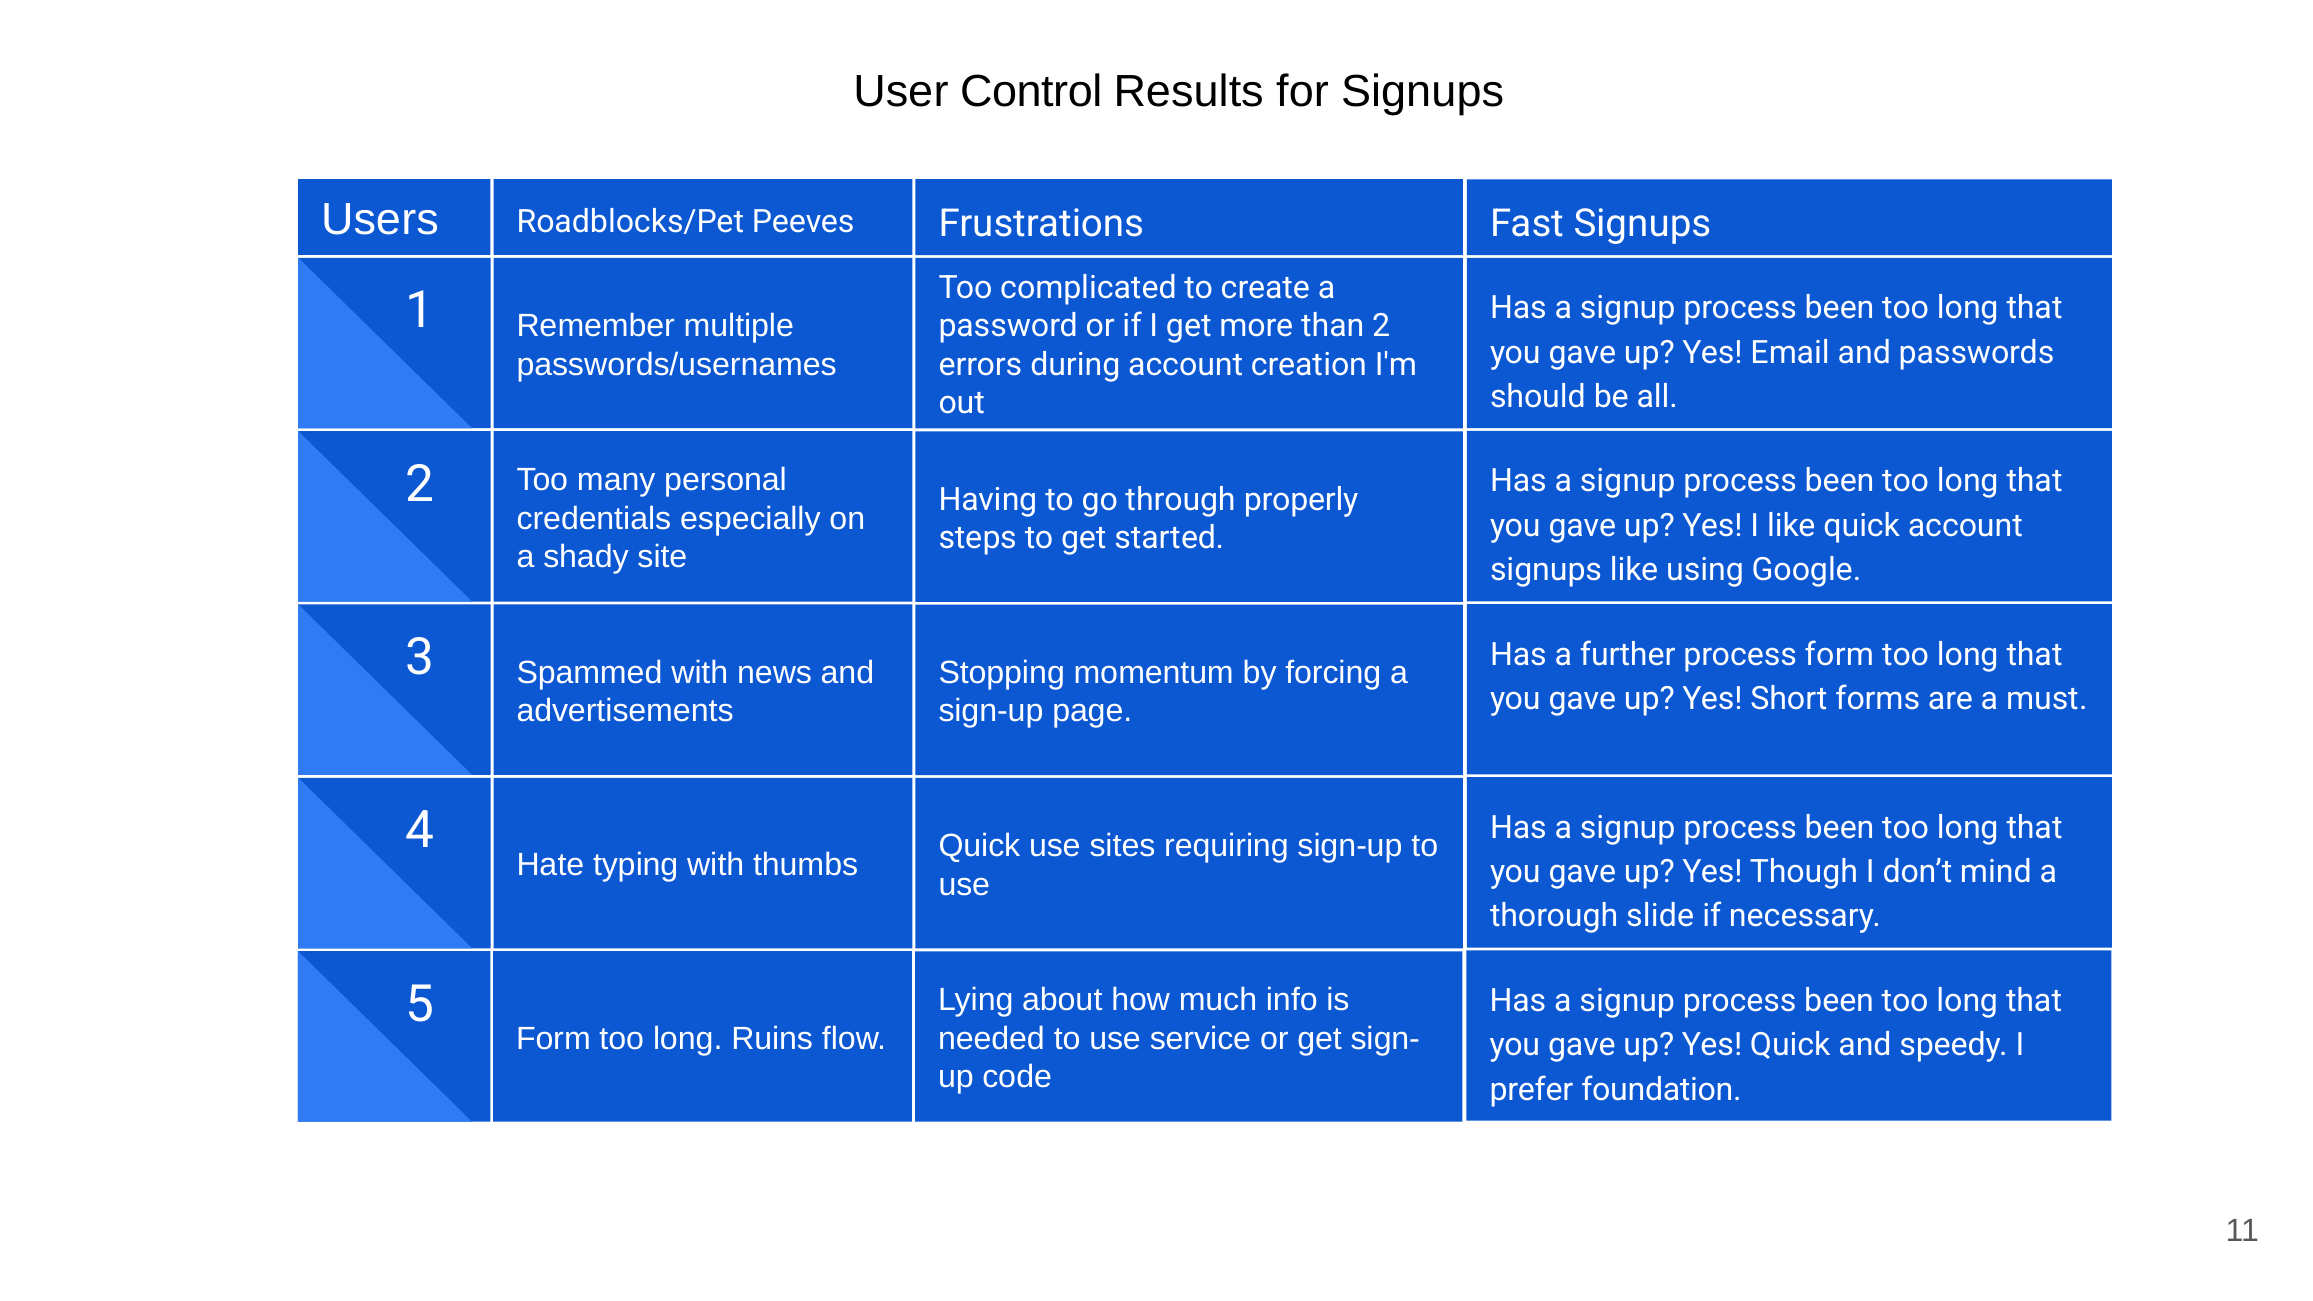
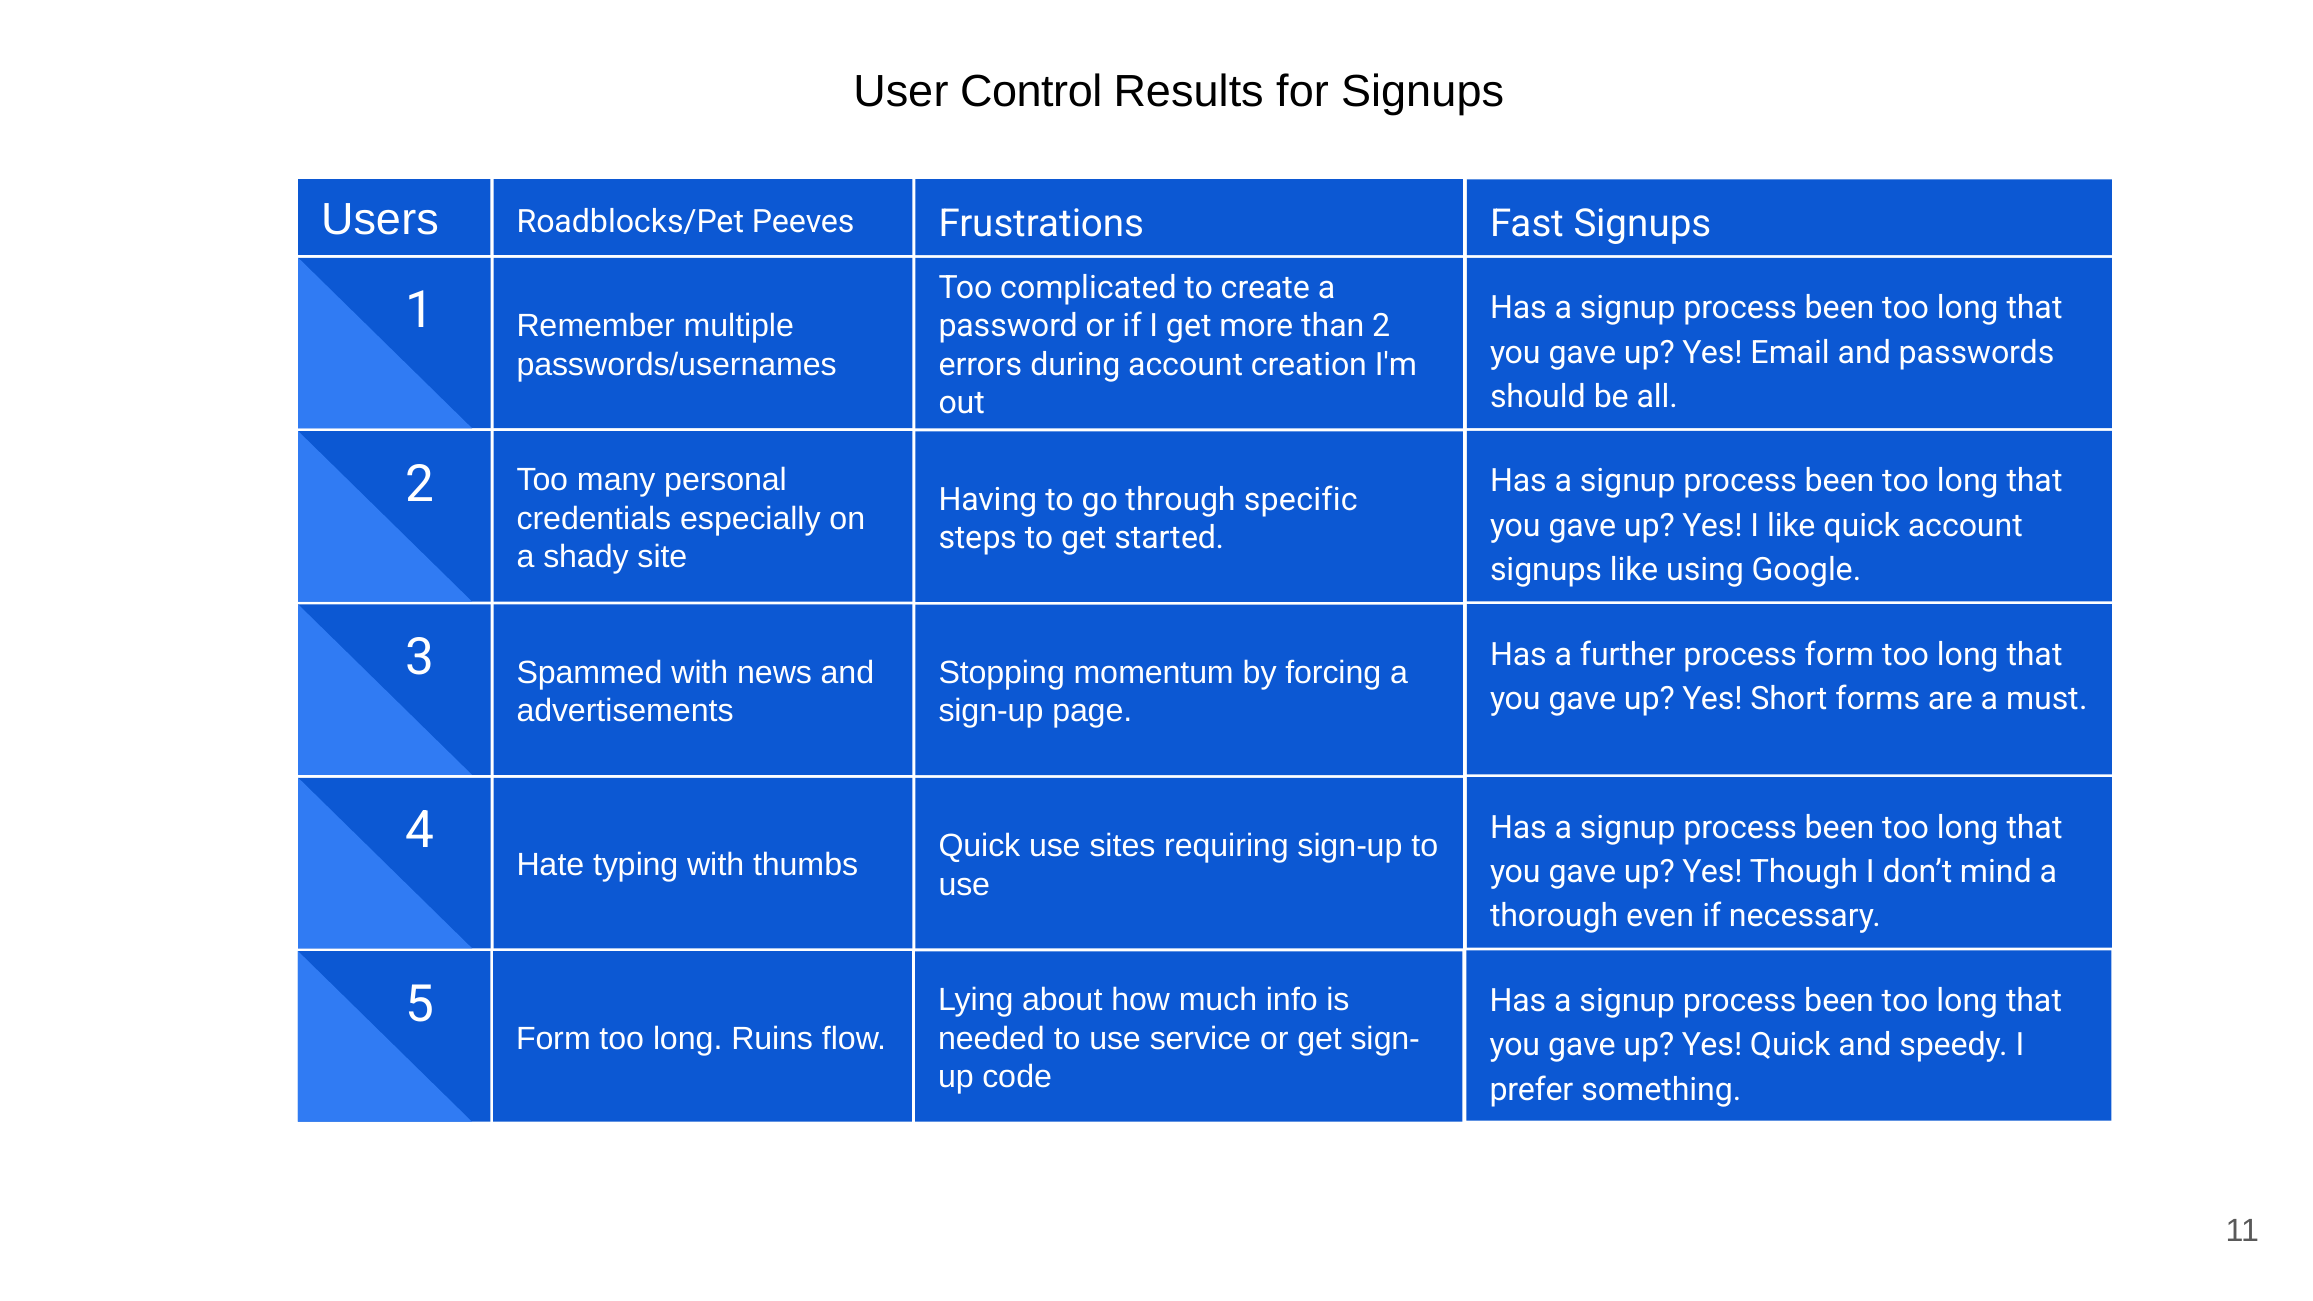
properly: properly -> specific
slide: slide -> even
foundation: foundation -> something
